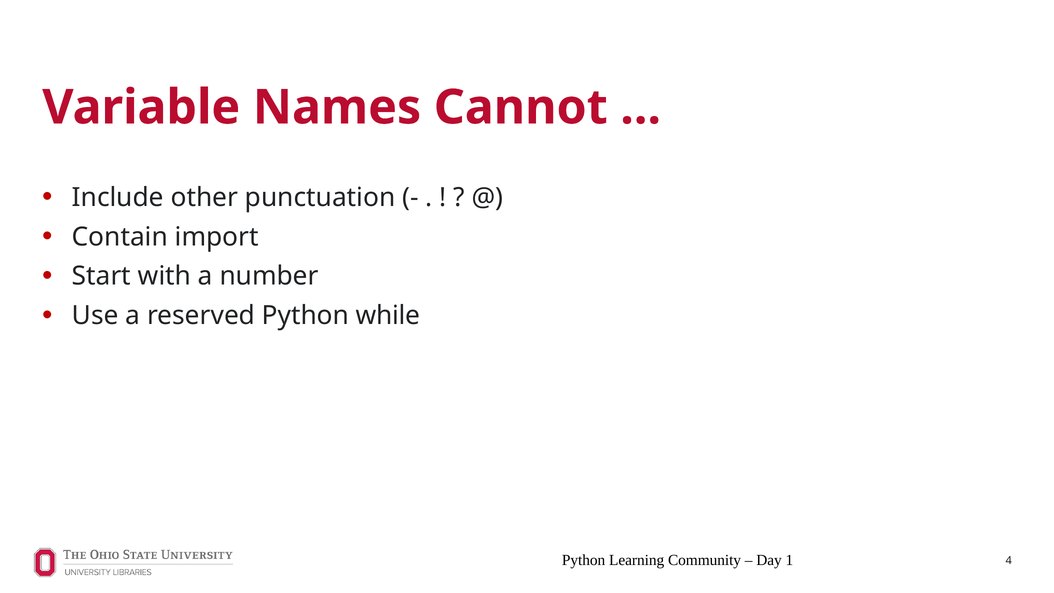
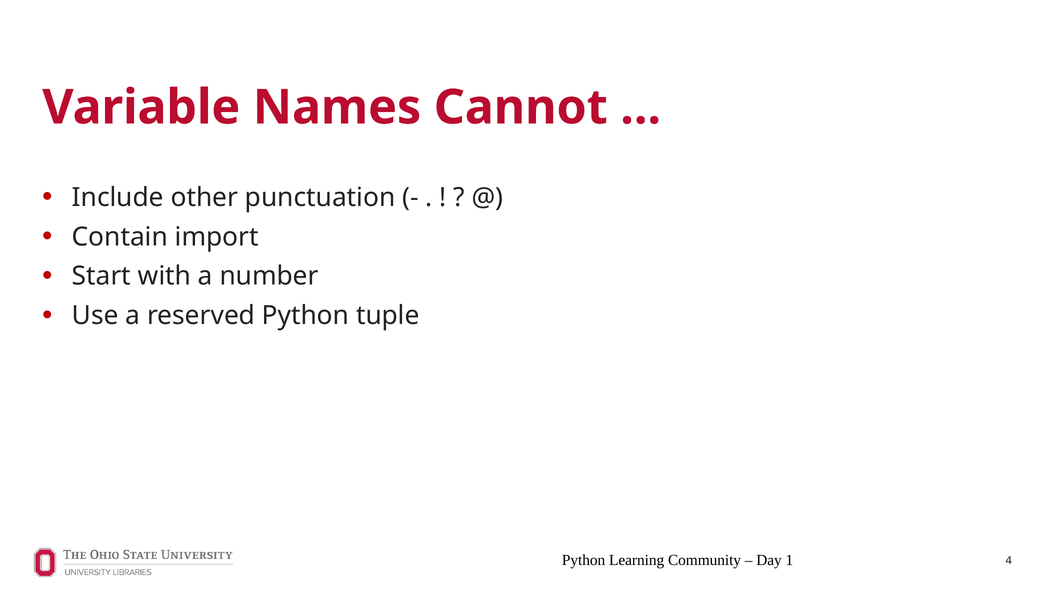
while: while -> tuple
